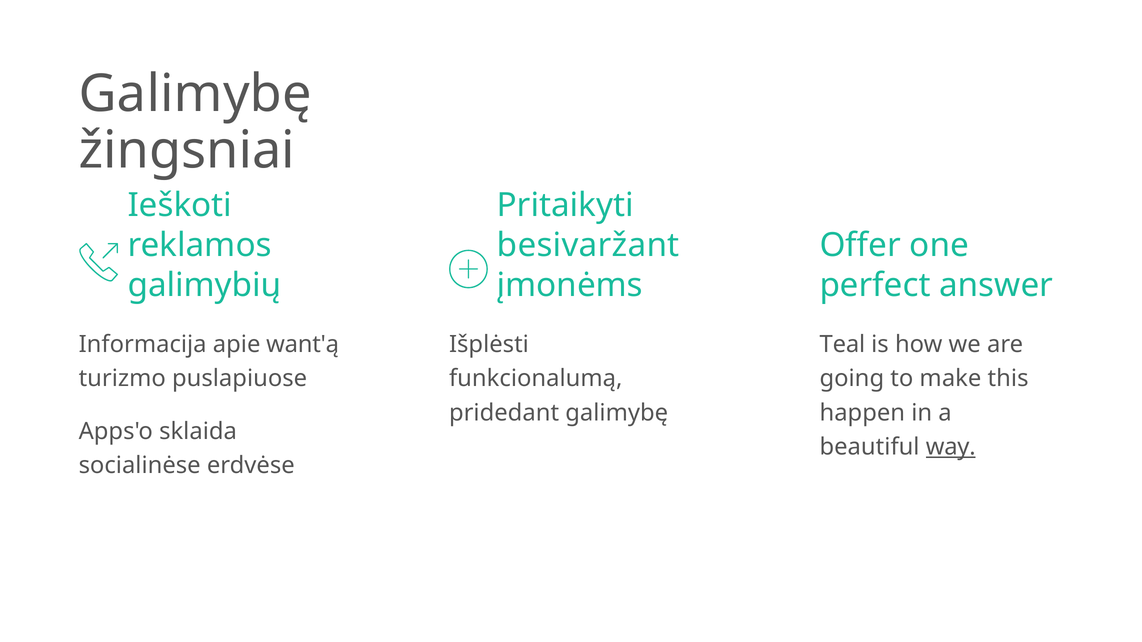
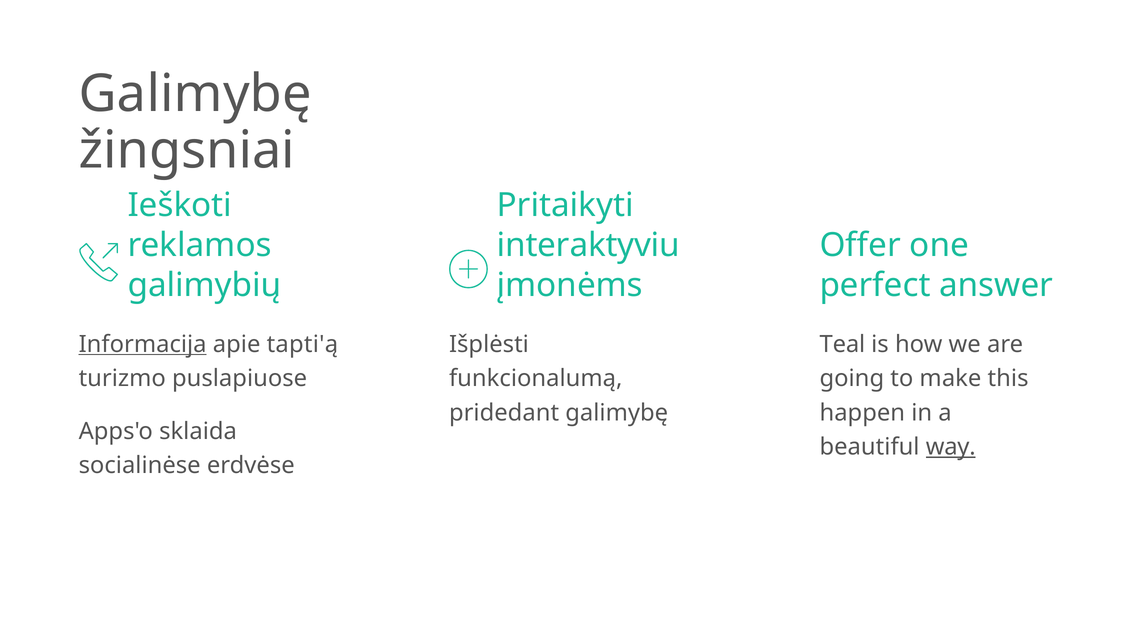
besivaržant: besivaržant -> interaktyviu
Informacija underline: none -> present
want'ą: want'ą -> tapti'ą
